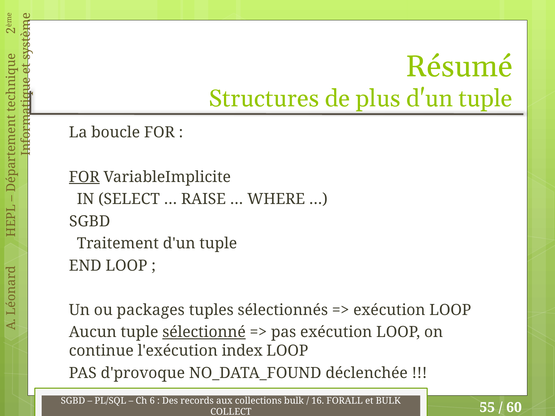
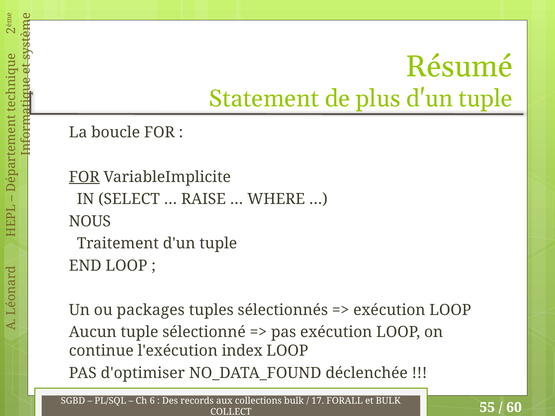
Structures: Structures -> Statement
SGBD at (90, 221): SGBD -> NOUS
sélectionné underline: present -> none
d'provoque: d'provoque -> d'optimiser
16: 16 -> 17
